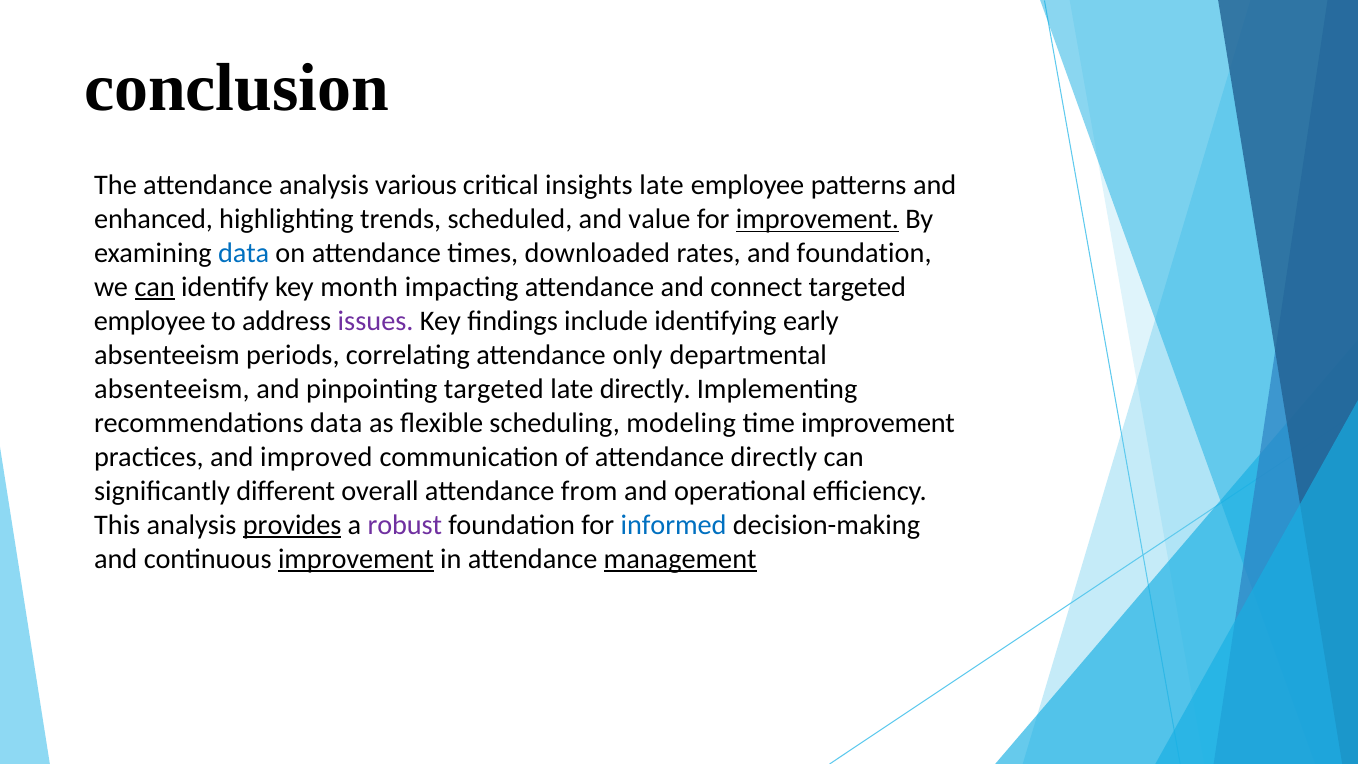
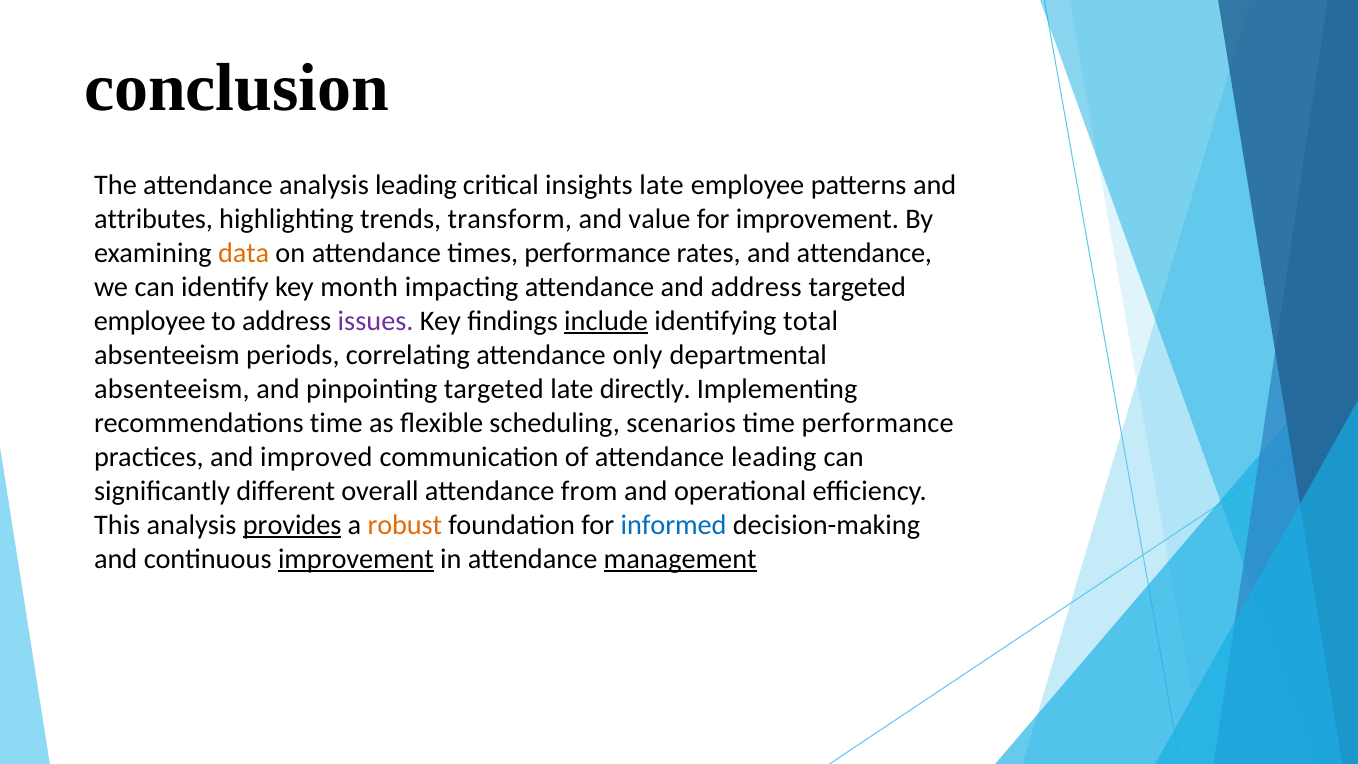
analysis various: various -> leading
enhanced: enhanced -> attributes
scheduled: scheduled -> transform
improvement at (817, 219) underline: present -> none
data at (244, 253) colour: blue -> orange
times downloaded: downloaded -> performance
and foundation: foundation -> attendance
can at (155, 287) underline: present -> none
and connect: connect -> address
include underline: none -> present
early: early -> total
recommendations data: data -> time
modeling: modeling -> scenarios
time improvement: improvement -> performance
attendance directly: directly -> leading
robust colour: purple -> orange
